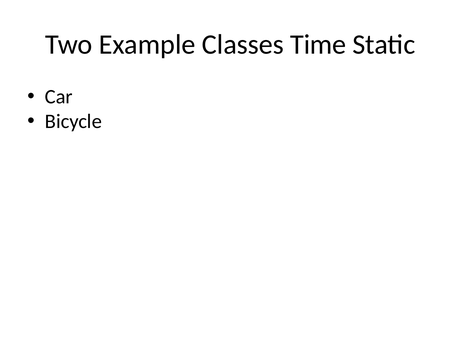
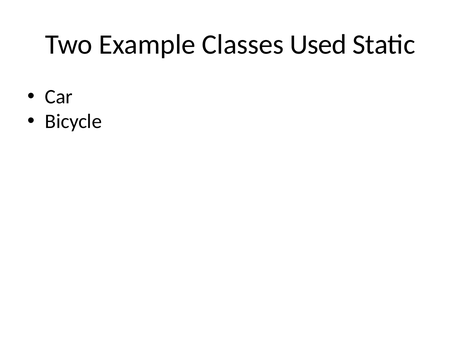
Time: Time -> Used
